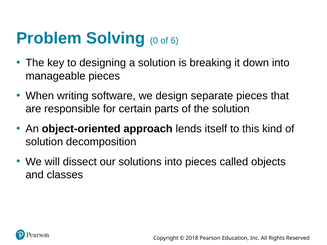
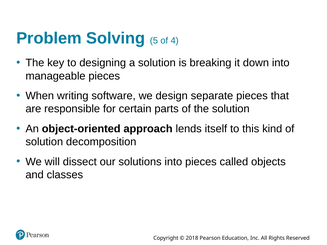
0: 0 -> 5
6: 6 -> 4
